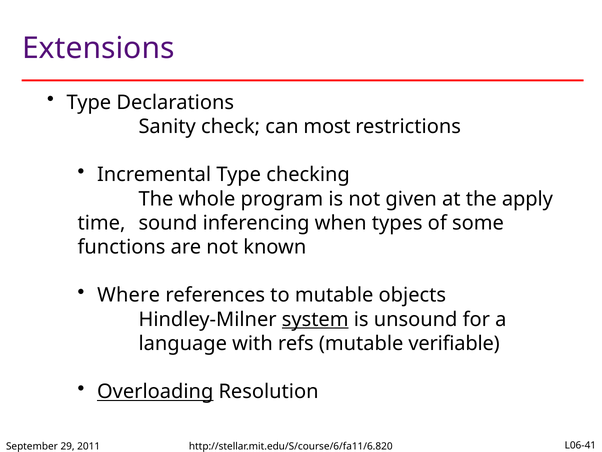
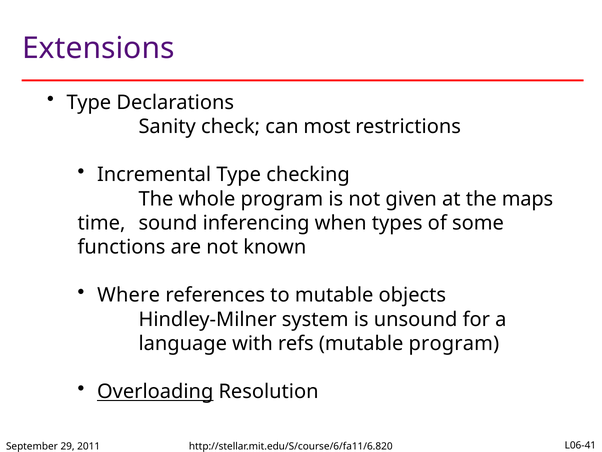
apply: apply -> maps
system underline: present -> none
mutable verifiable: verifiable -> program
